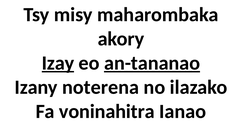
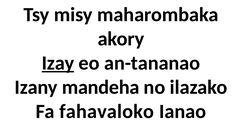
an-tananao underline: present -> none
noterena: noterena -> mandeha
voninahitra: voninahitra -> fahavaloko
